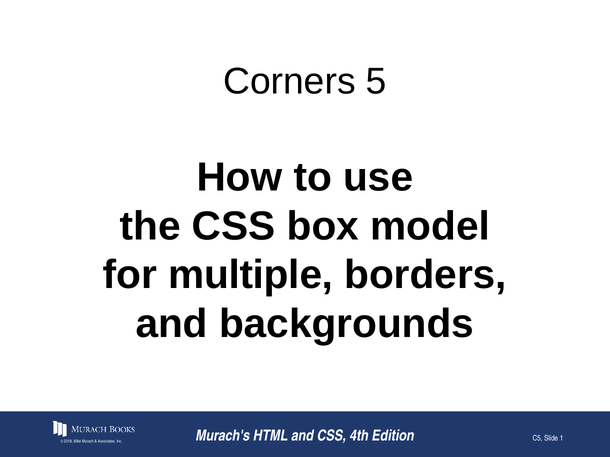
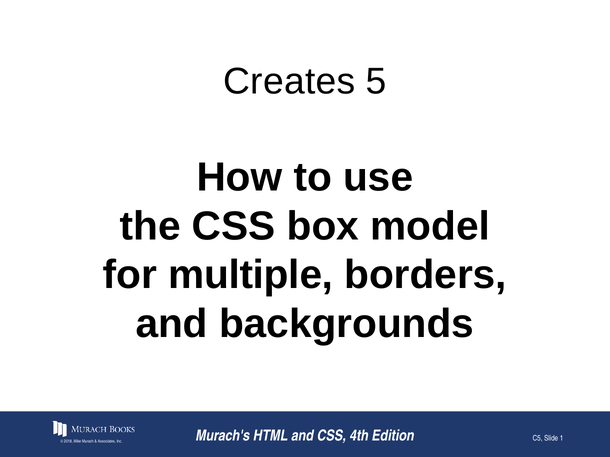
Corners: Corners -> Creates
